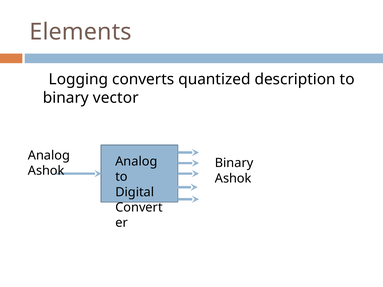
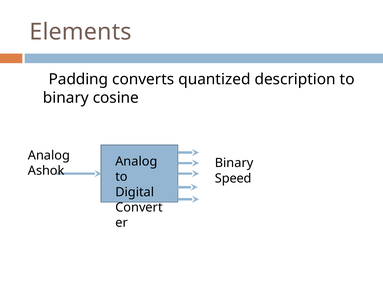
Logging: Logging -> Padding
vector: vector -> cosine
Ashok at (233, 178): Ashok -> Speed
